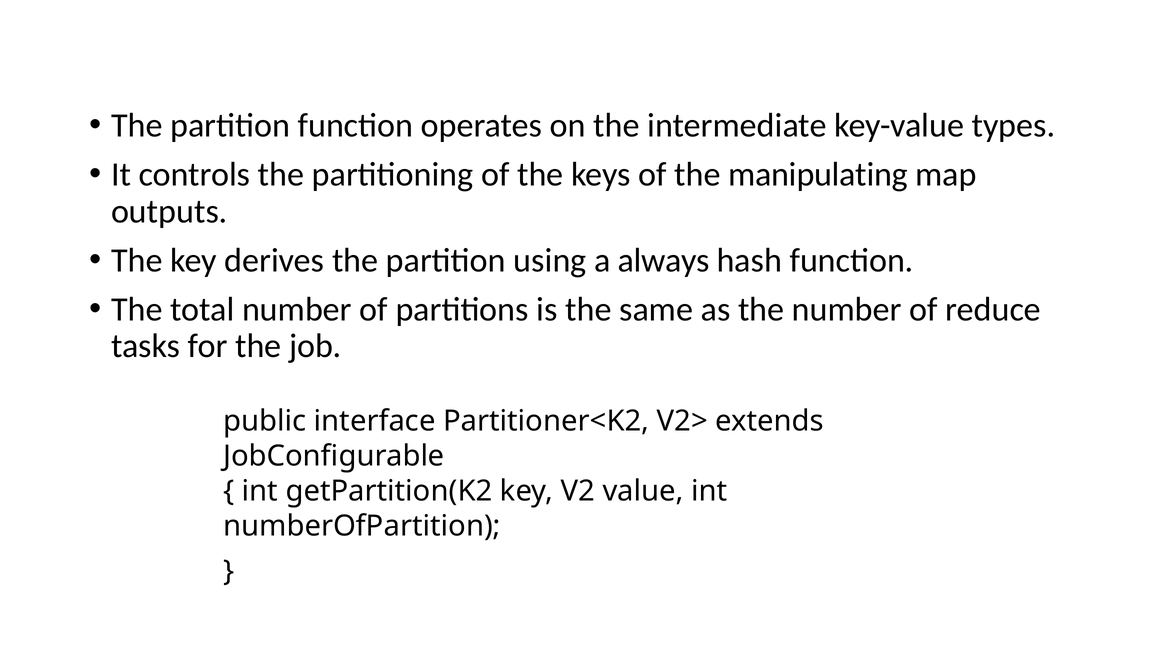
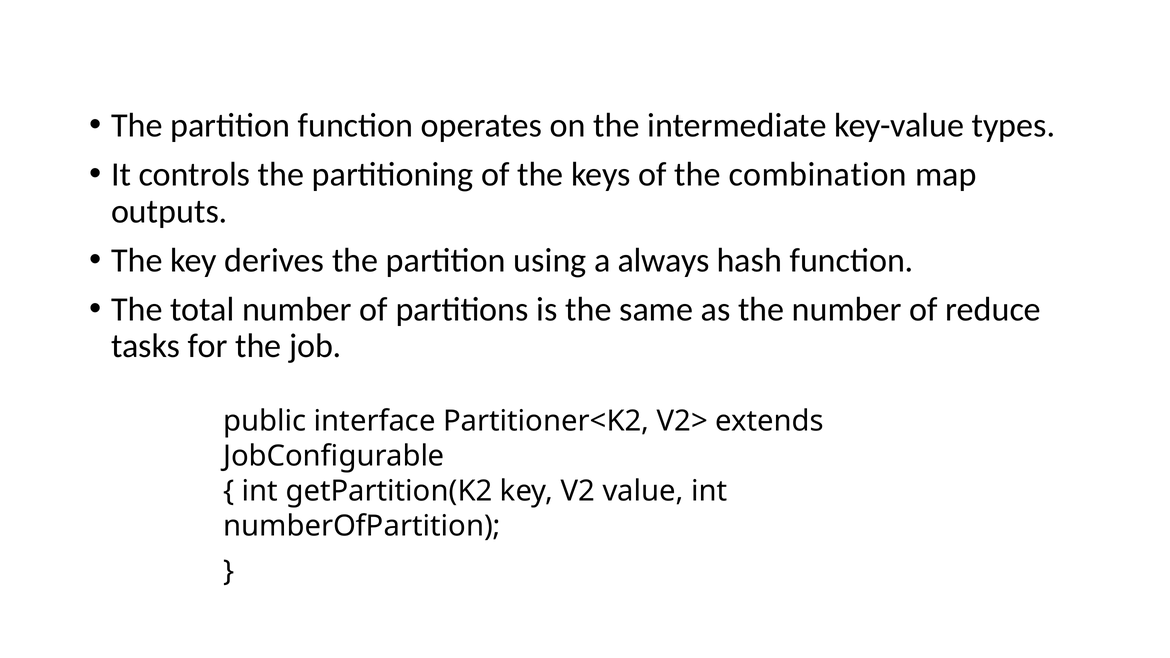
manipulating: manipulating -> combination
